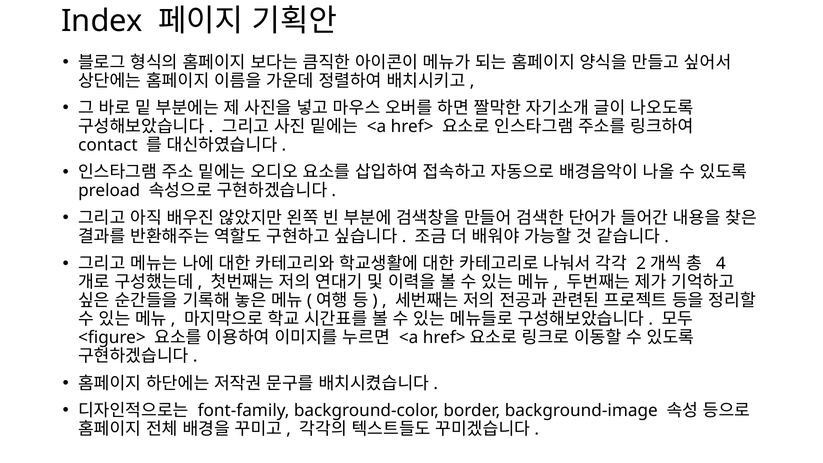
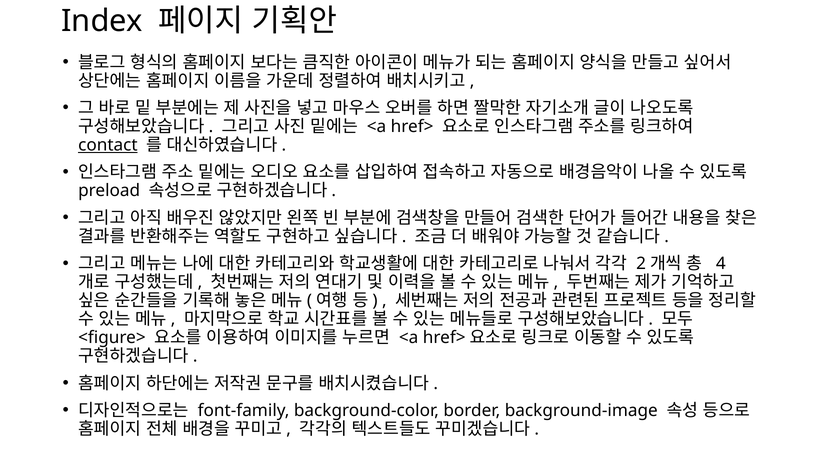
contact underline: none -> present
